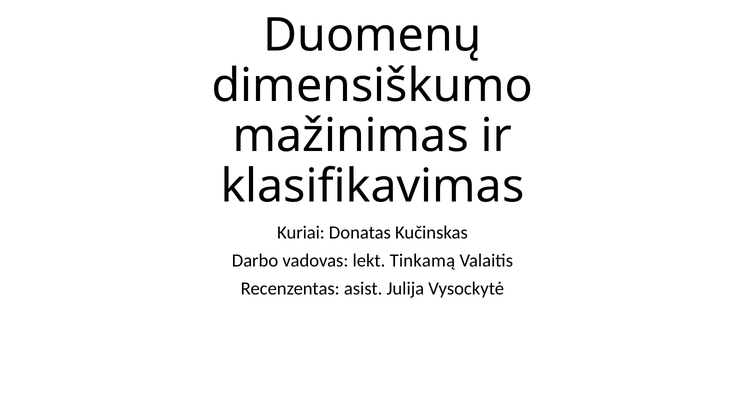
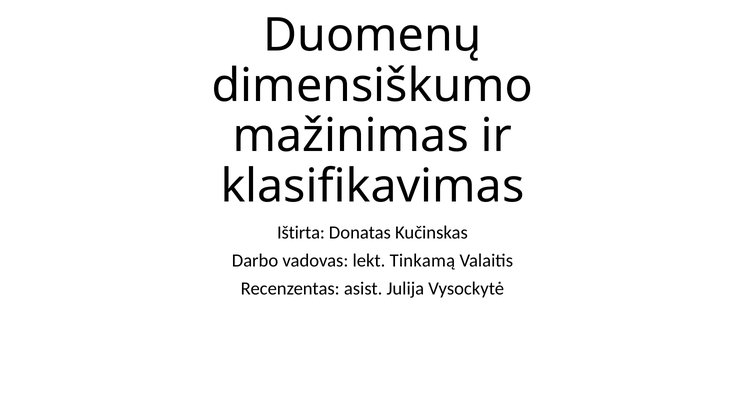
Kuriai: Kuriai -> Ištirta
